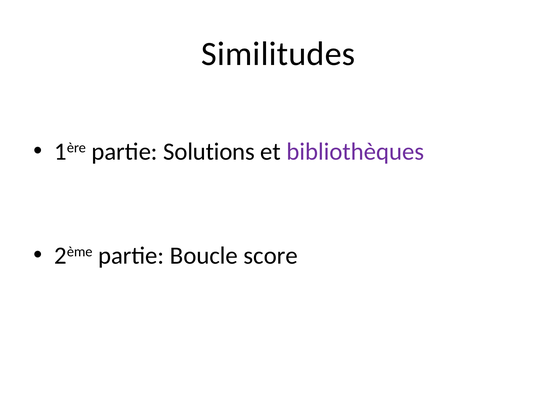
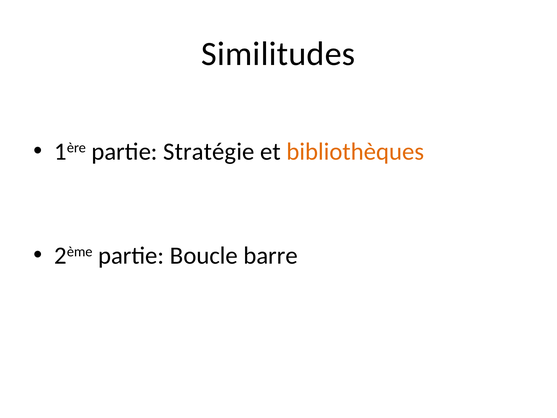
Solutions: Solutions -> Stratégie
bibliothèques colour: purple -> orange
score: score -> barre
